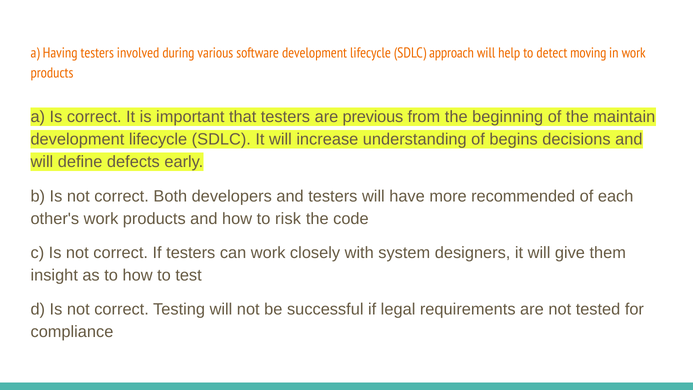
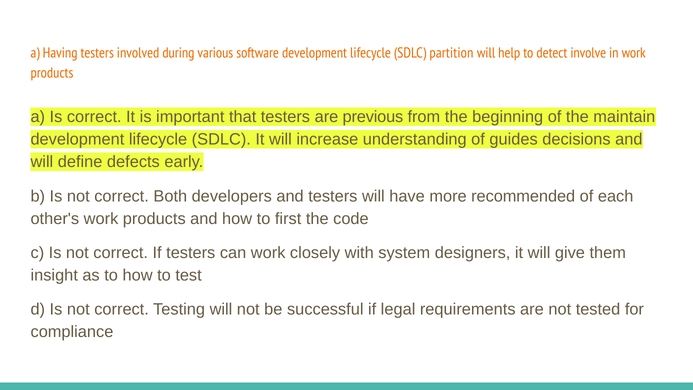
approach: approach -> partition
moving: moving -> involve
begins: begins -> guides
risk: risk -> first
